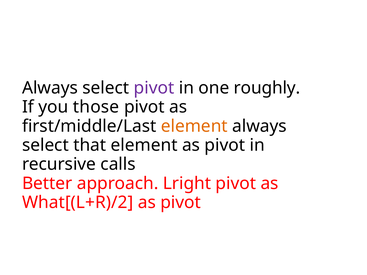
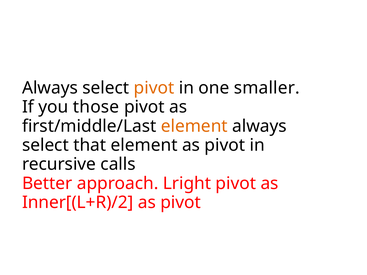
pivot at (154, 88) colour: purple -> orange
roughly: roughly -> smaller
What[(L+R)/2: What[(L+R)/2 -> Inner[(L+R)/2
